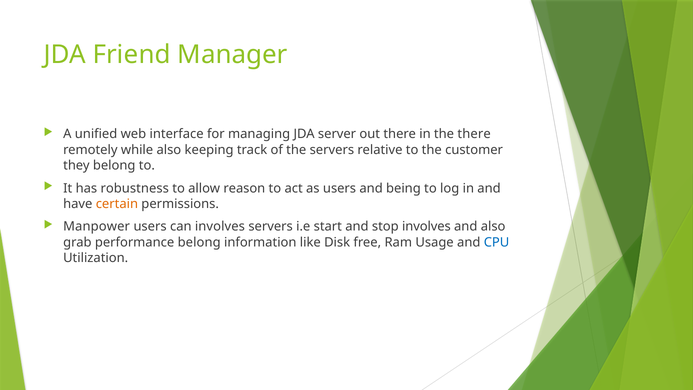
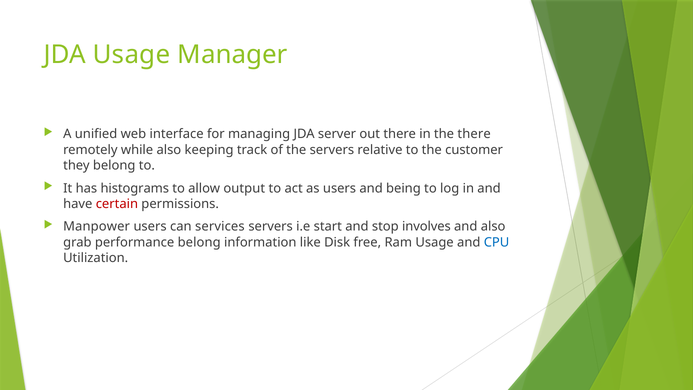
JDA Friend: Friend -> Usage
robustness: robustness -> histograms
reason: reason -> output
certain colour: orange -> red
can involves: involves -> services
